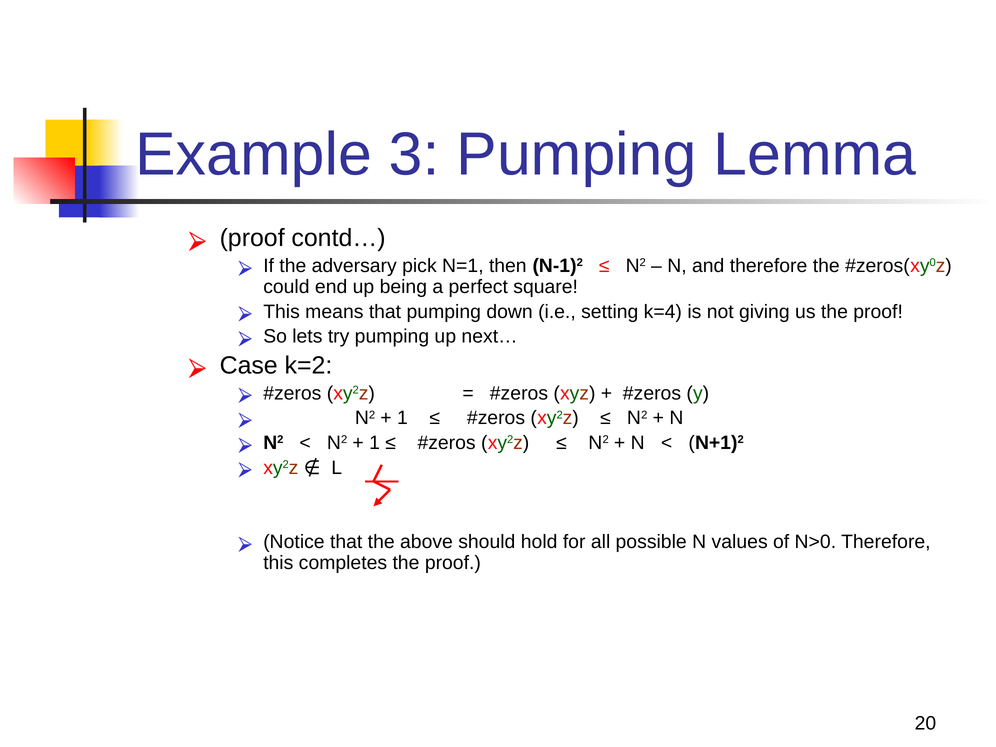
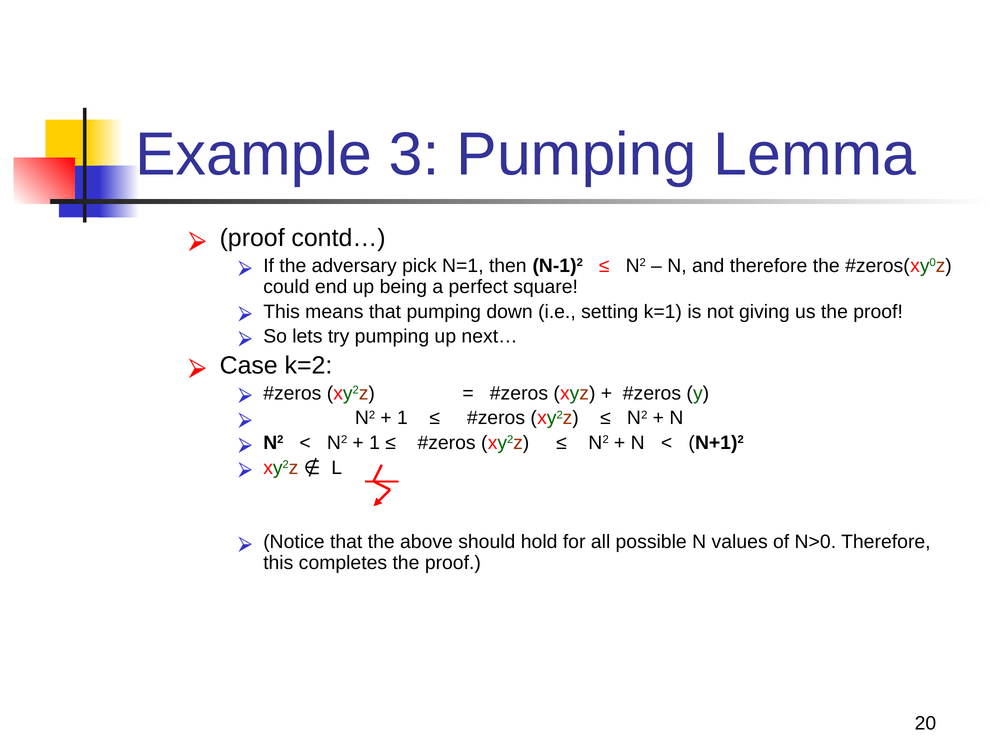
k=4: k=4 -> k=1
